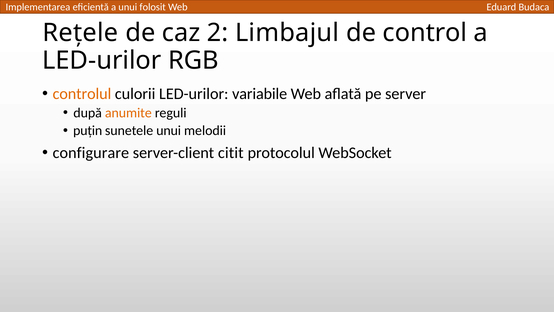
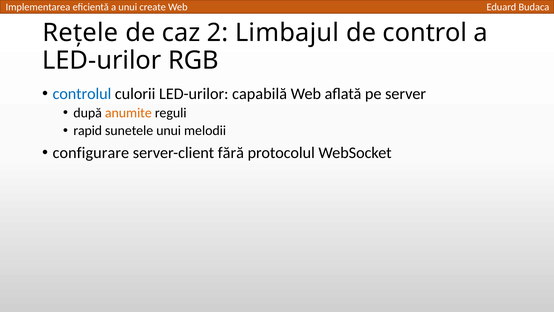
folosit: folosit -> create
controlul colour: orange -> blue
variabile: variabile -> capabilă
puțin: puțin -> rapid
citit: citit -> fără
